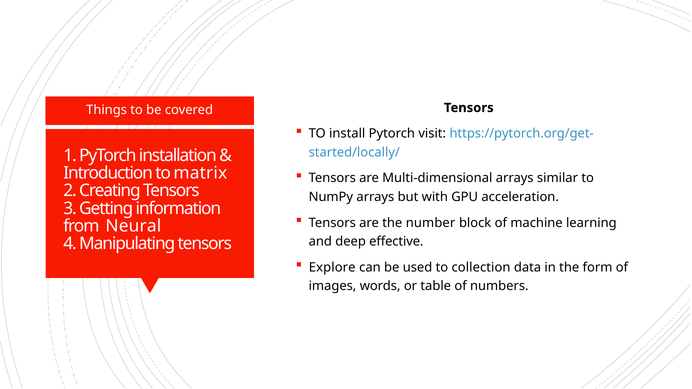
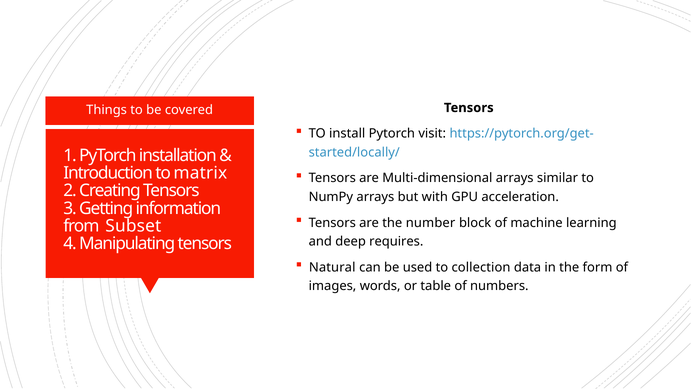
Neural: Neural -> Subset
effective: effective -> requires
Explore: Explore -> Natural
